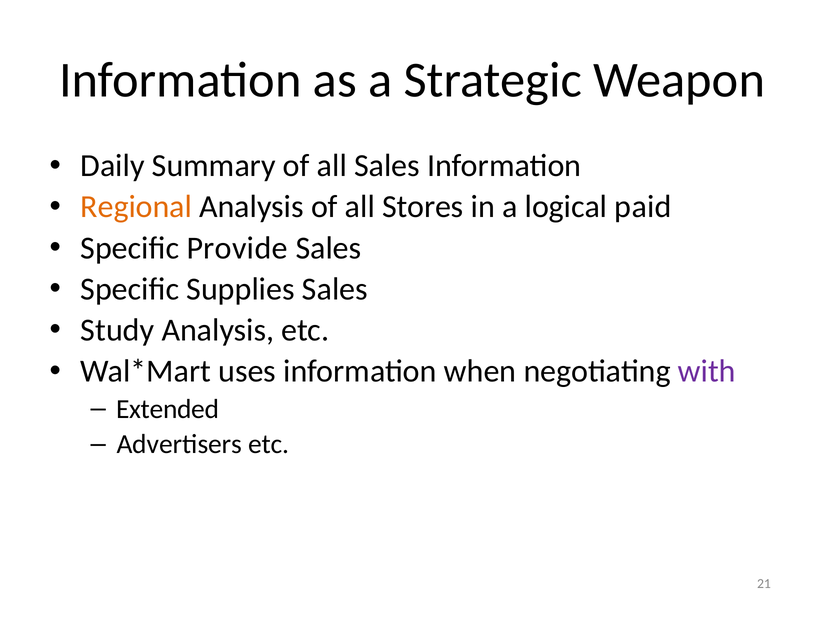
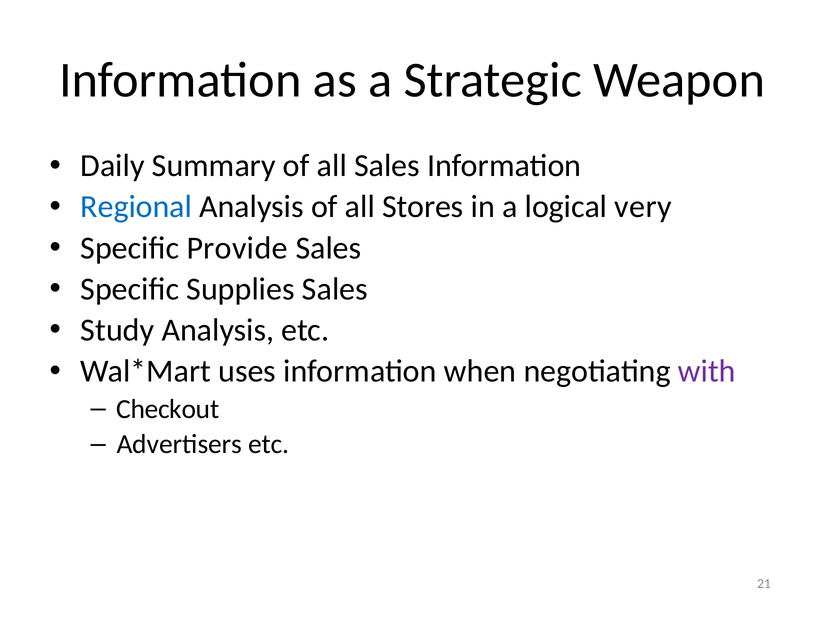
Regional colour: orange -> blue
paid: paid -> very
Extended: Extended -> Checkout
